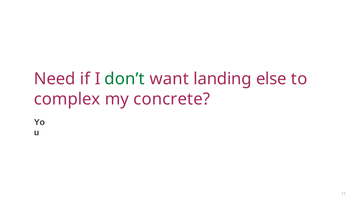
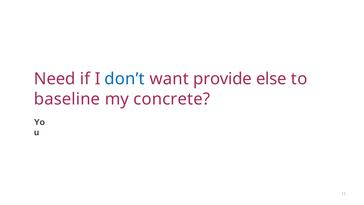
don’t colour: green -> blue
landing: landing -> provide
complex: complex -> baseline
